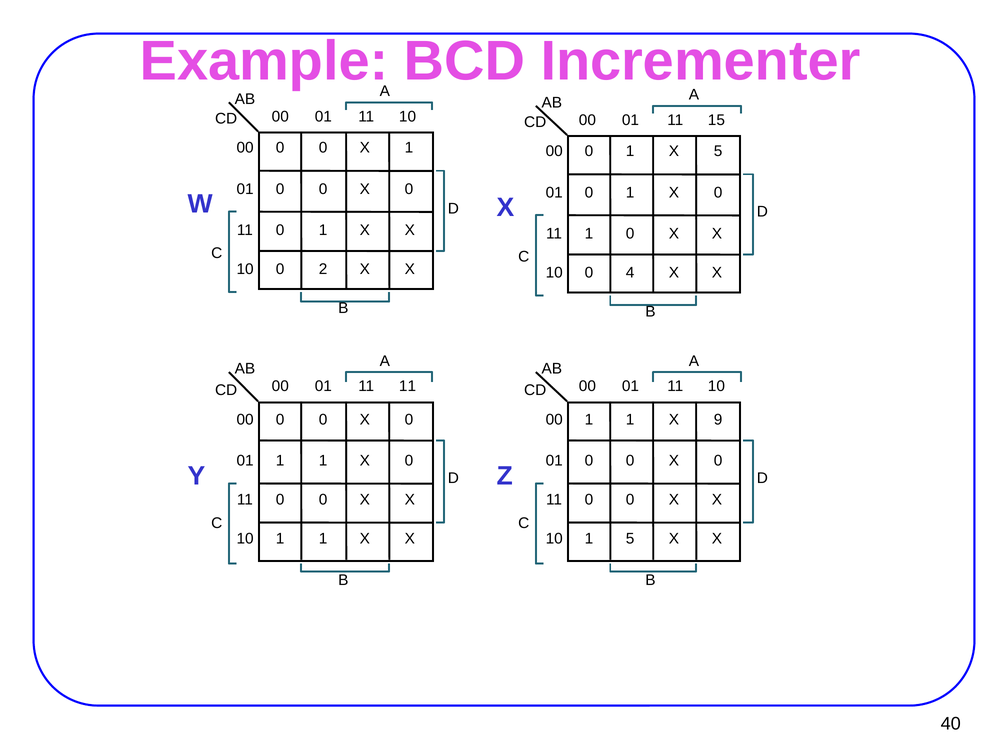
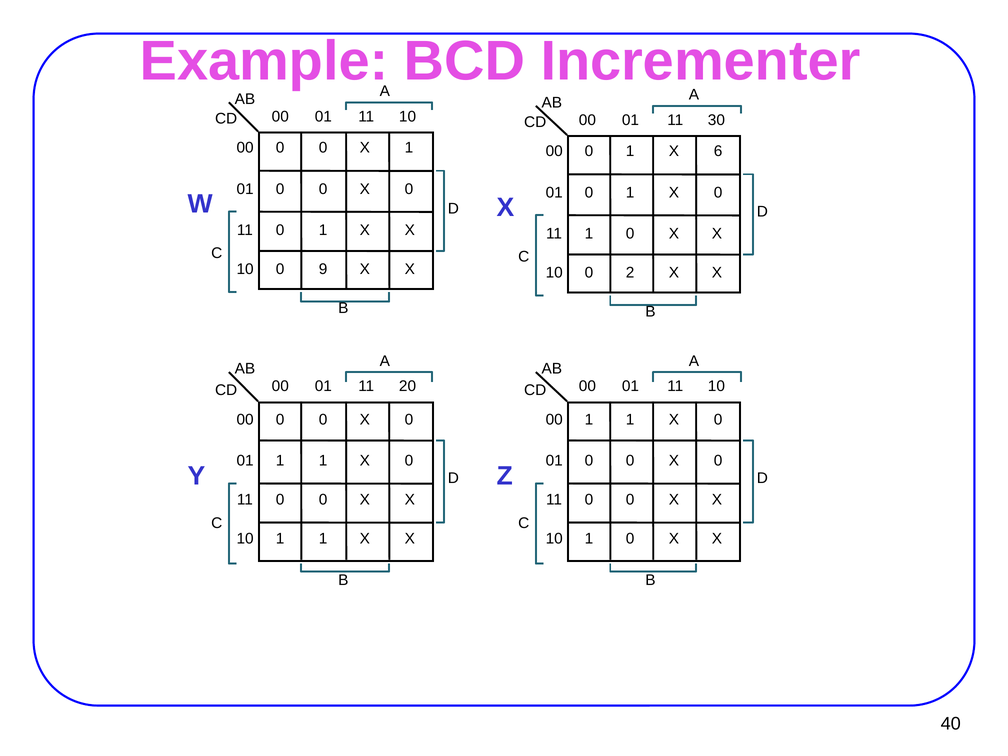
15: 15 -> 30
X 5: 5 -> 6
2: 2 -> 9
4: 4 -> 2
11 11: 11 -> 20
9 at (718, 420): 9 -> 0
5 at (630, 539): 5 -> 0
